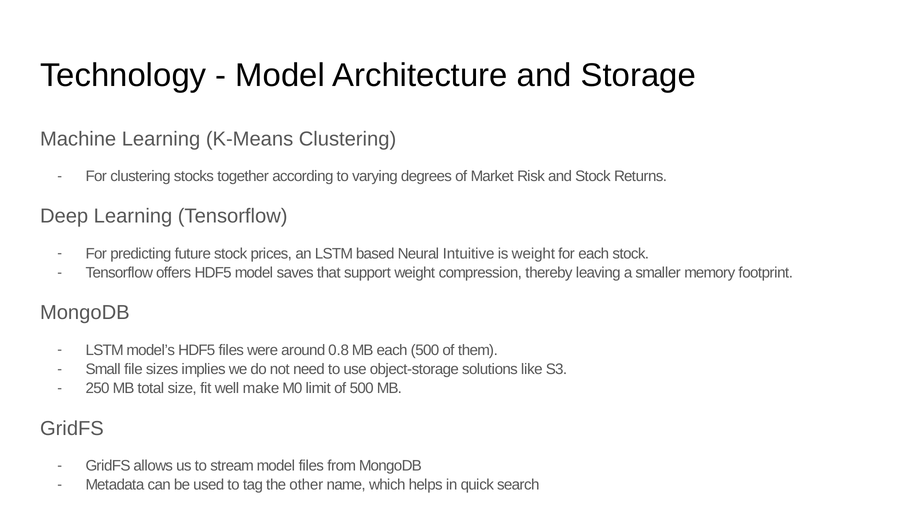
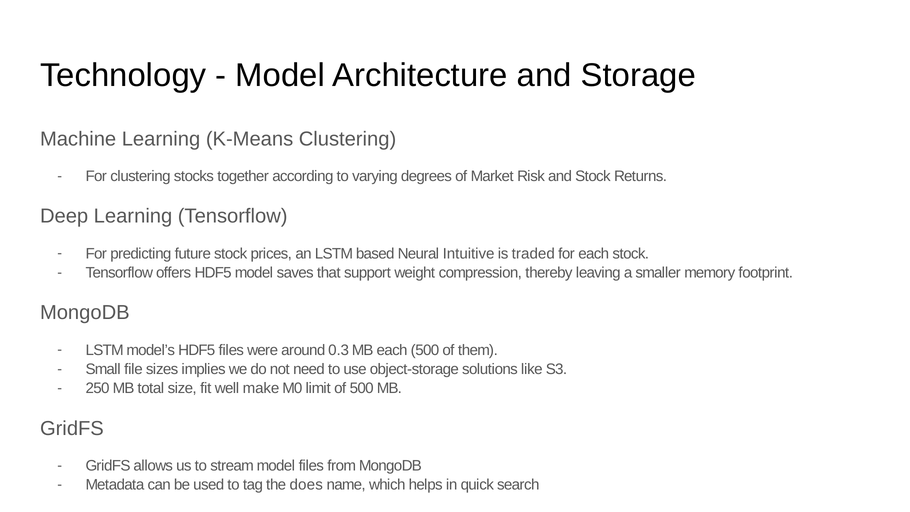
is weight: weight -> traded
0.8: 0.8 -> 0.3
other: other -> does
